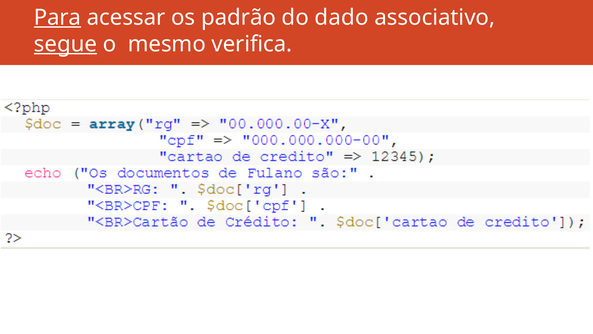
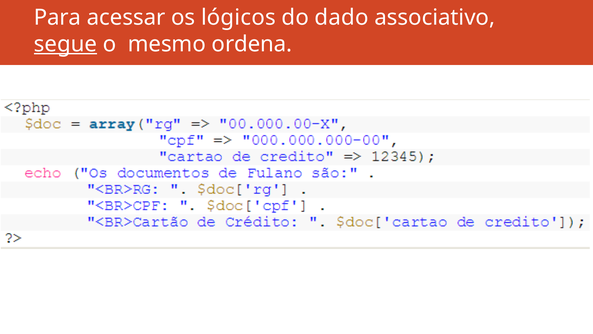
Para underline: present -> none
padrão: padrão -> lógicos
verifica: verifica -> ordena
